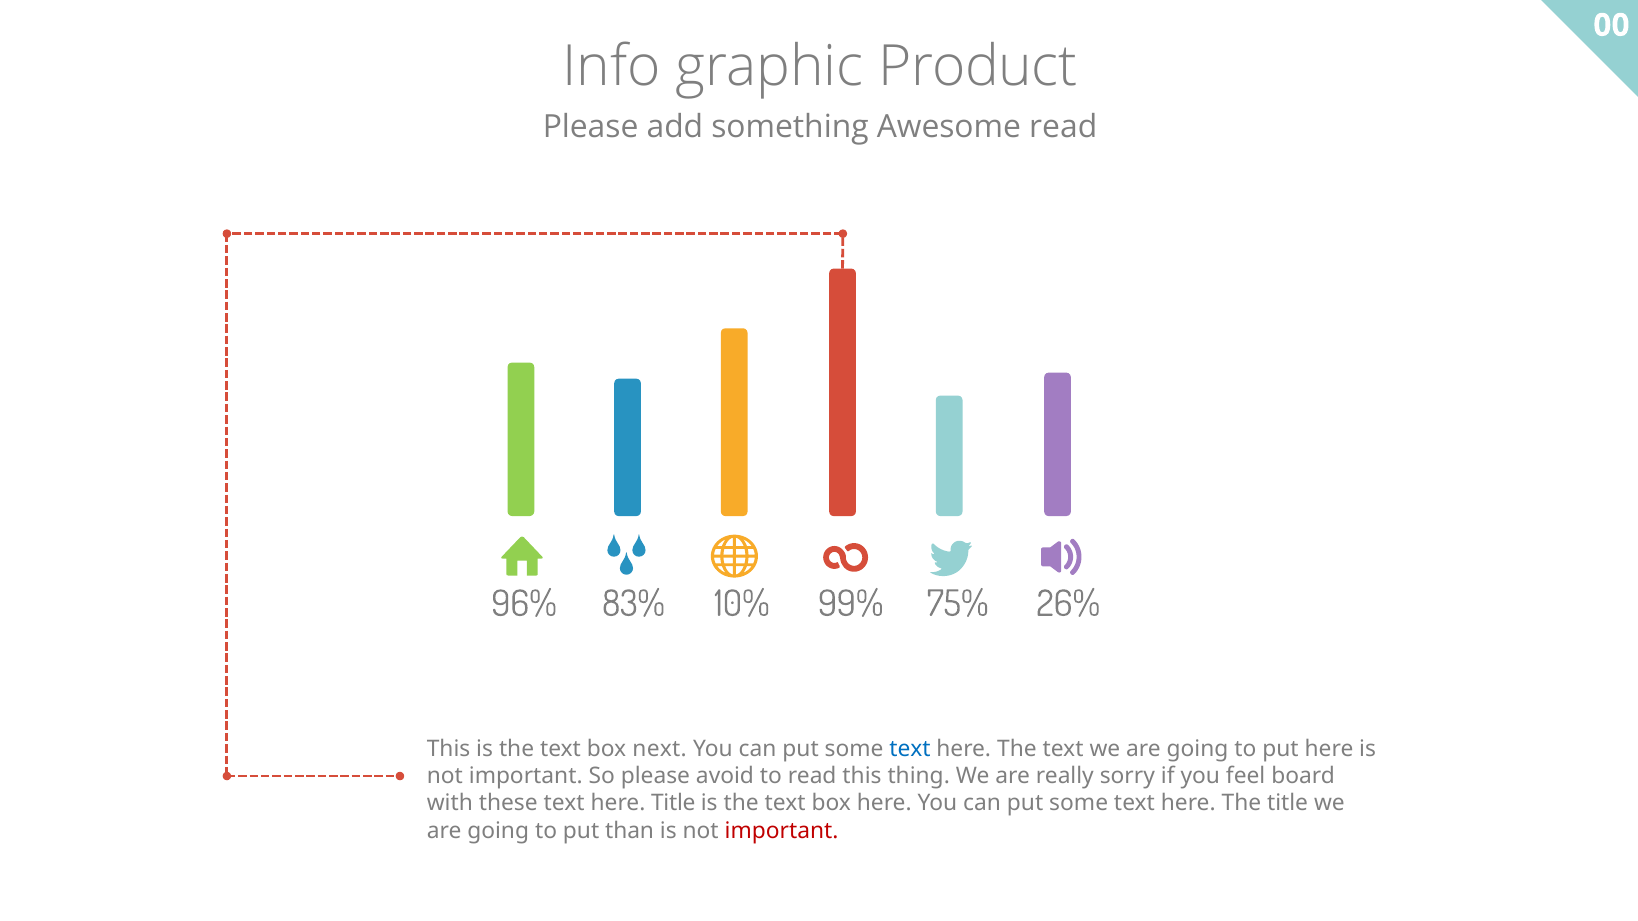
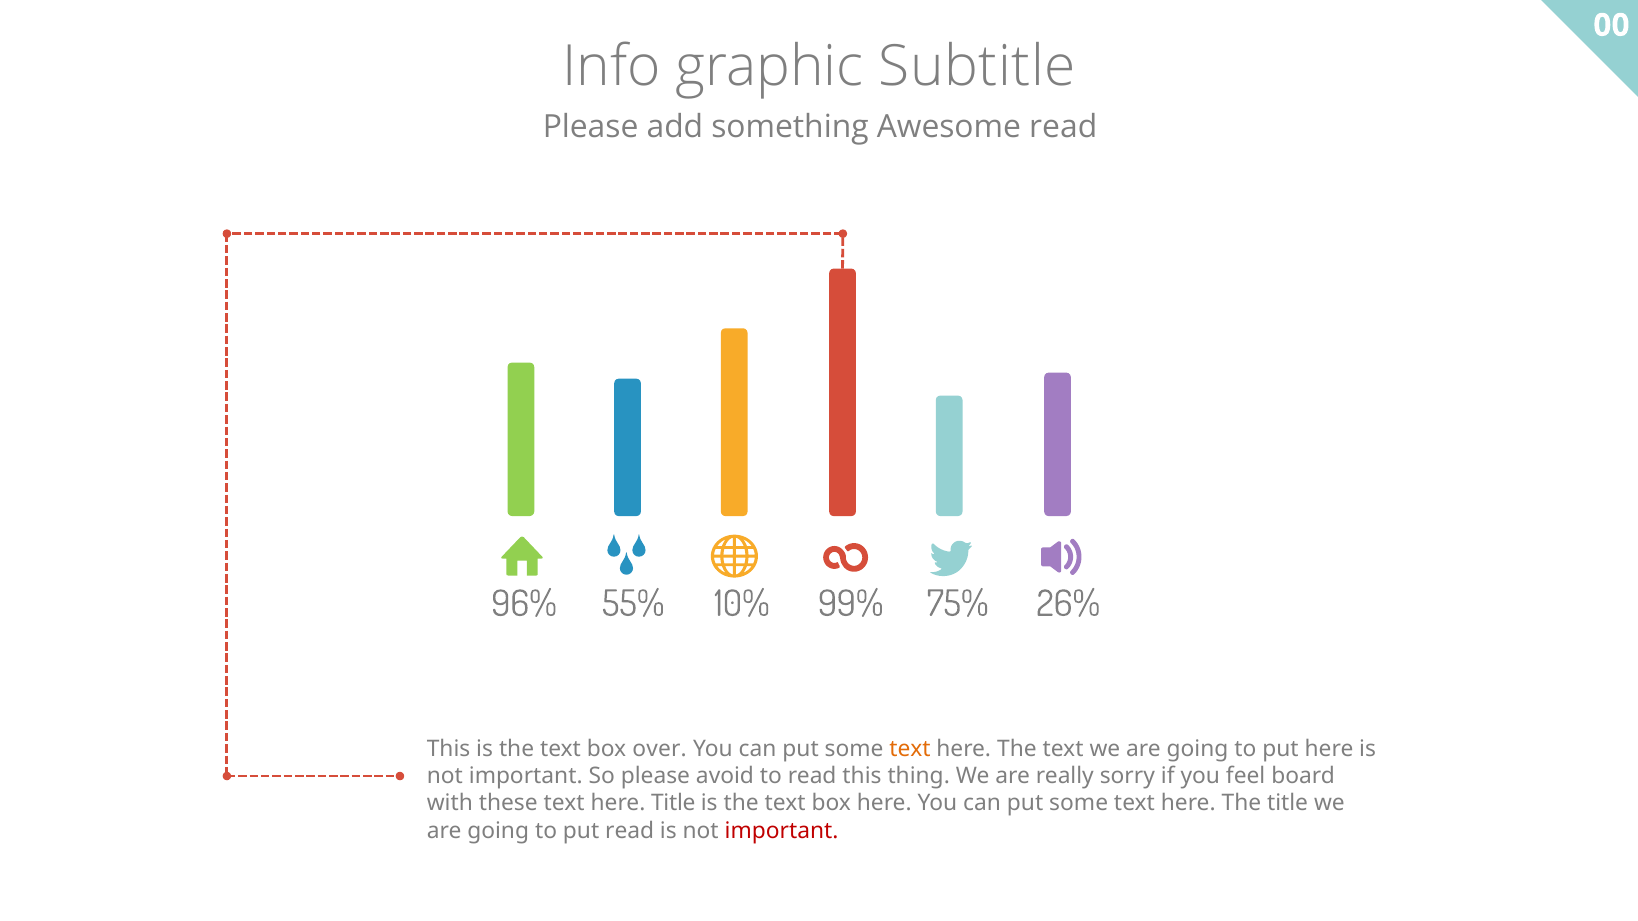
Product: Product -> Subtitle
83%: 83% -> 55%
next: next -> over
text at (910, 749) colour: blue -> orange
put than: than -> read
